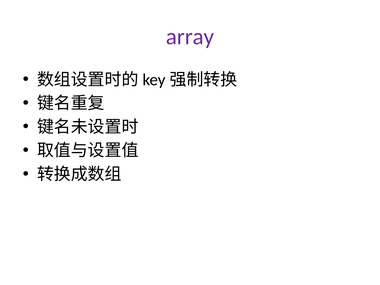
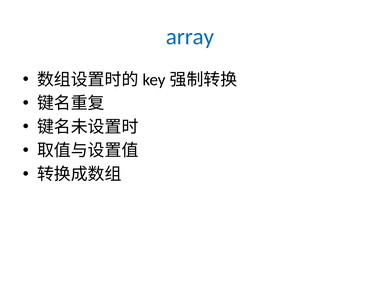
array colour: purple -> blue
